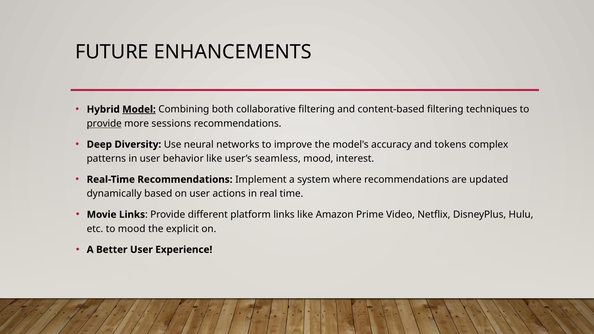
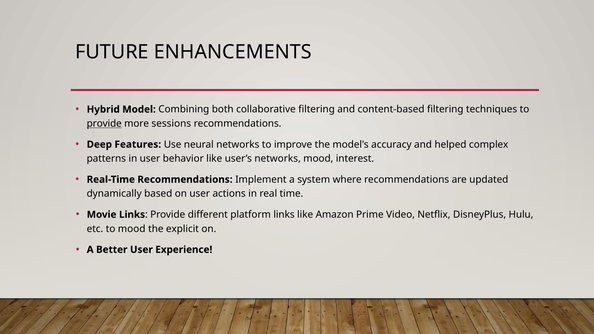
Model underline: present -> none
Diversity: Diversity -> Features
tokens: tokens -> helped
user’s seamless: seamless -> networks
